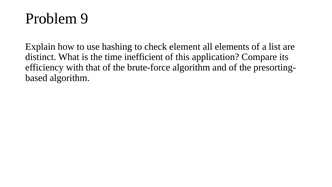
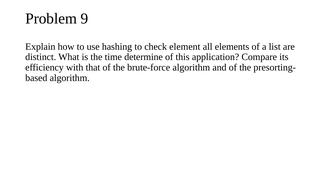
inefficient: inefficient -> determine
